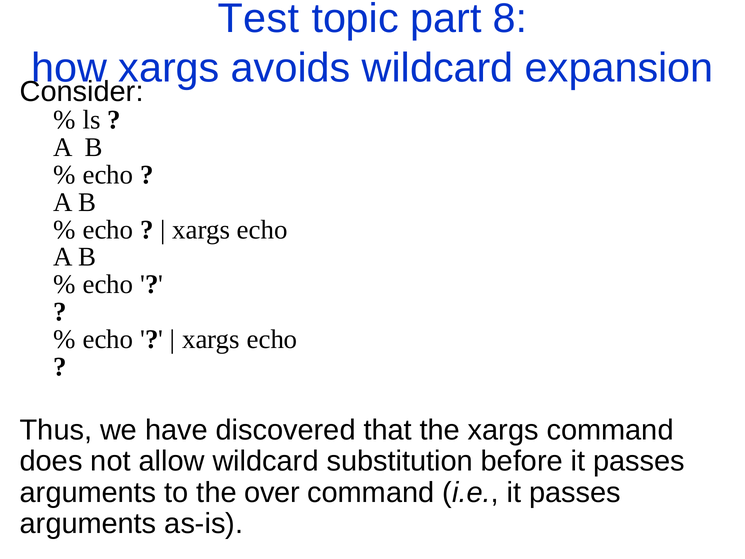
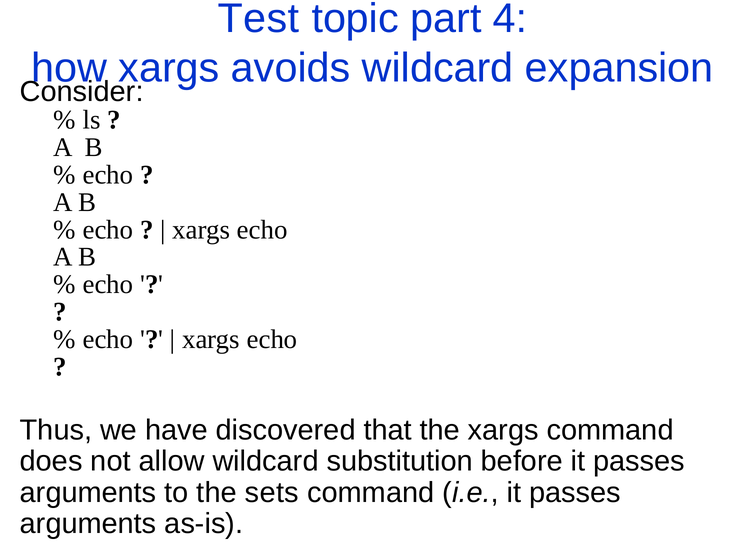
8: 8 -> 4
over: over -> sets
